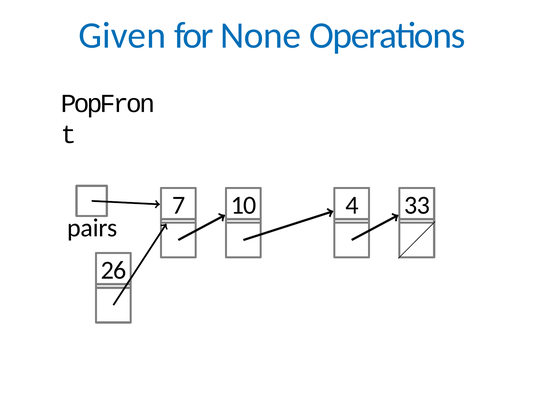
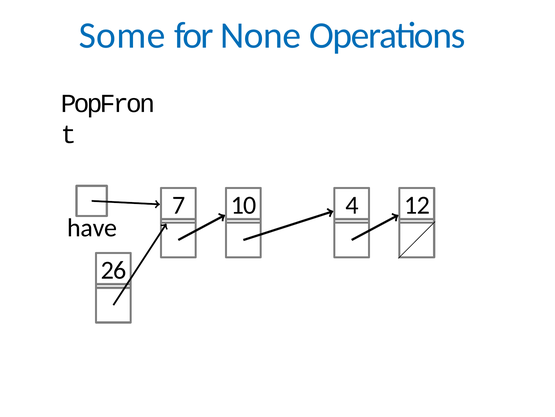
Given: Given -> Some
33: 33 -> 12
pairs: pairs -> have
